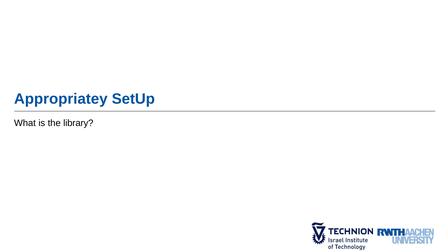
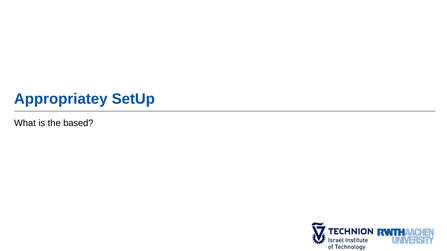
library: library -> based
